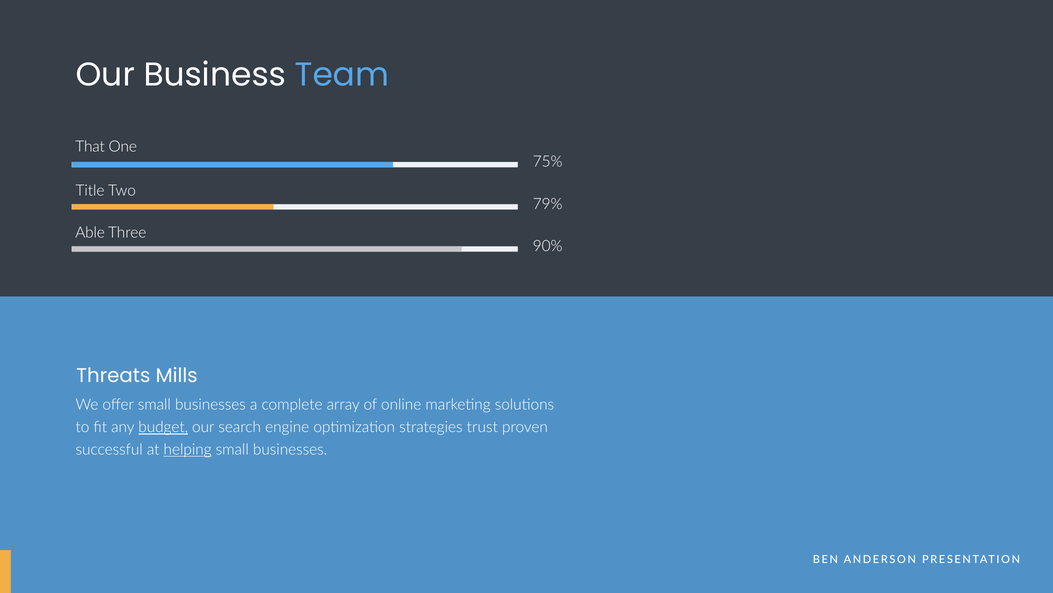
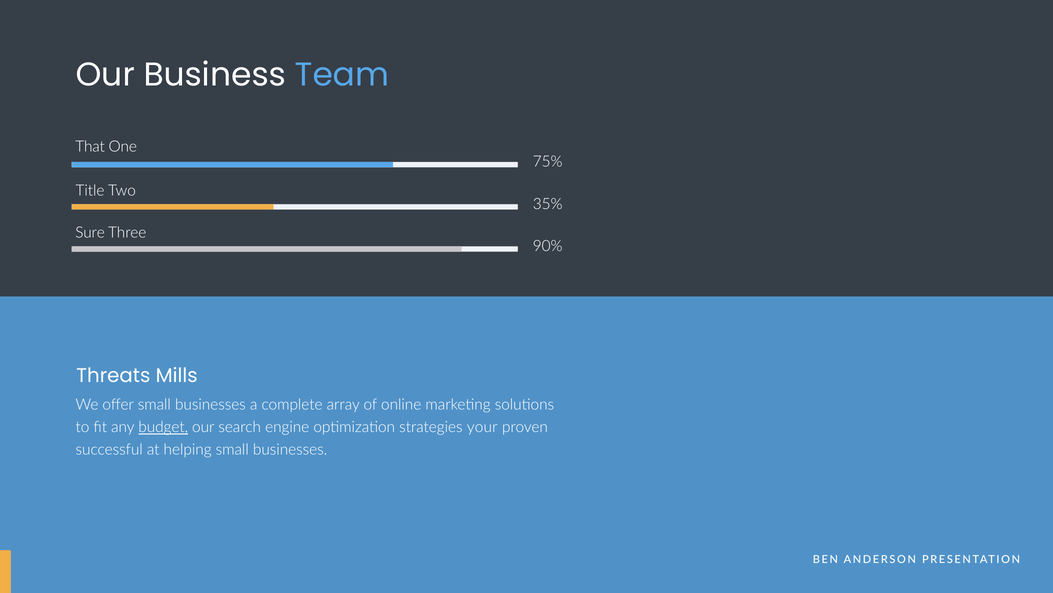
79%: 79% -> 35%
Able: Able -> Sure
trust: trust -> your
helping underline: present -> none
